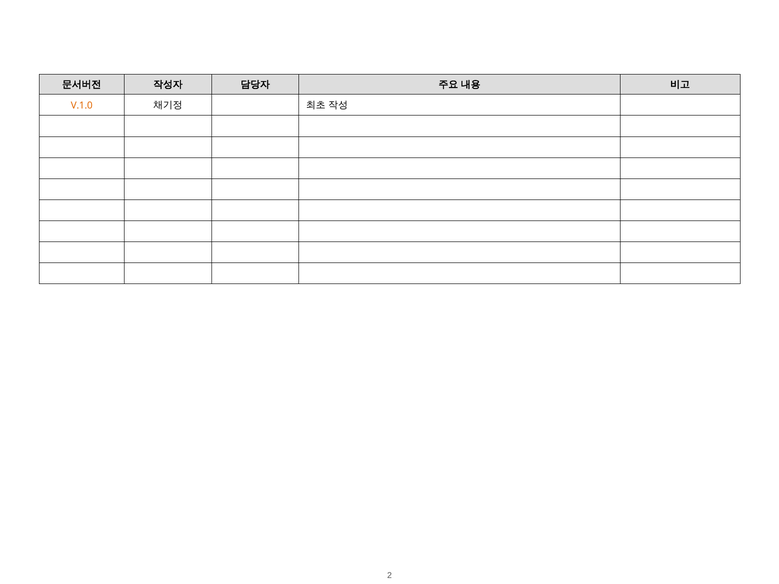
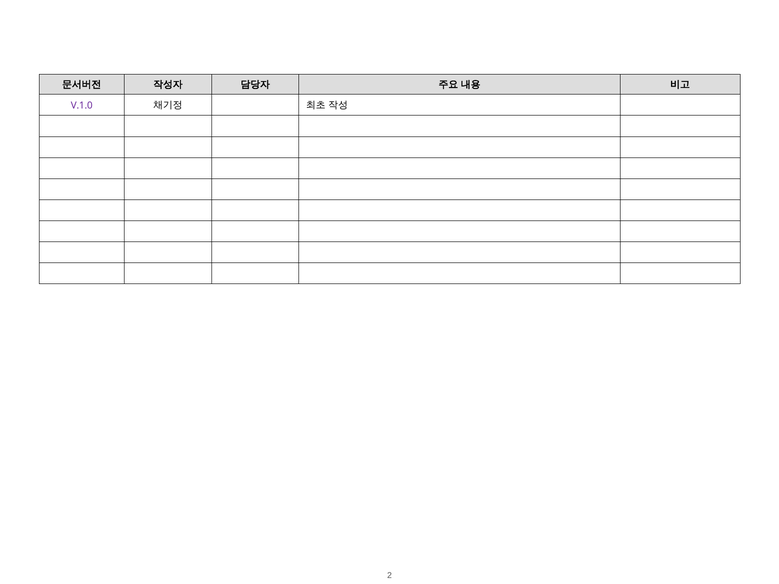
V.1.0 colour: orange -> purple
